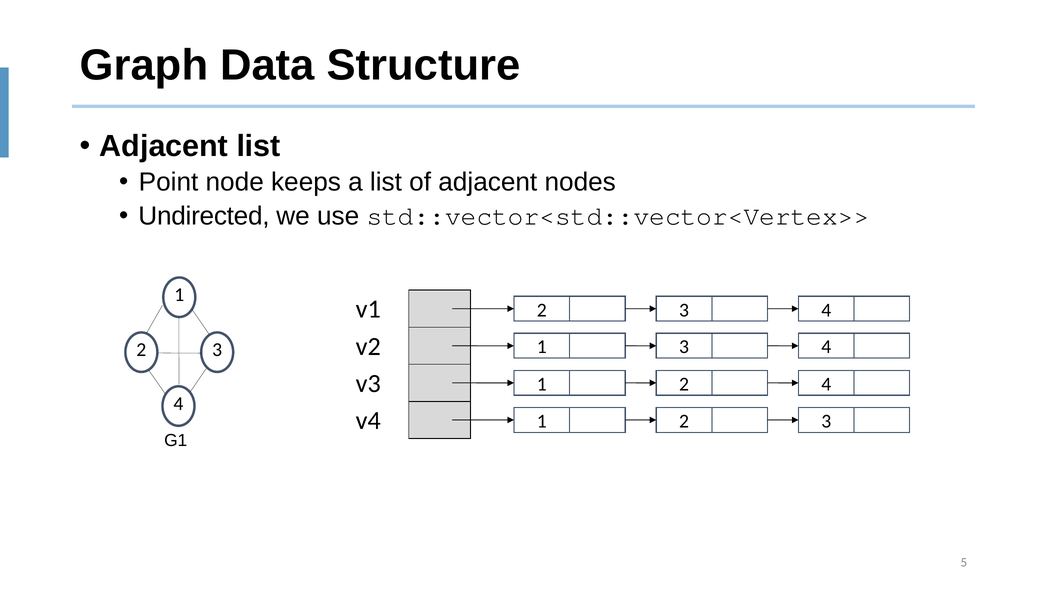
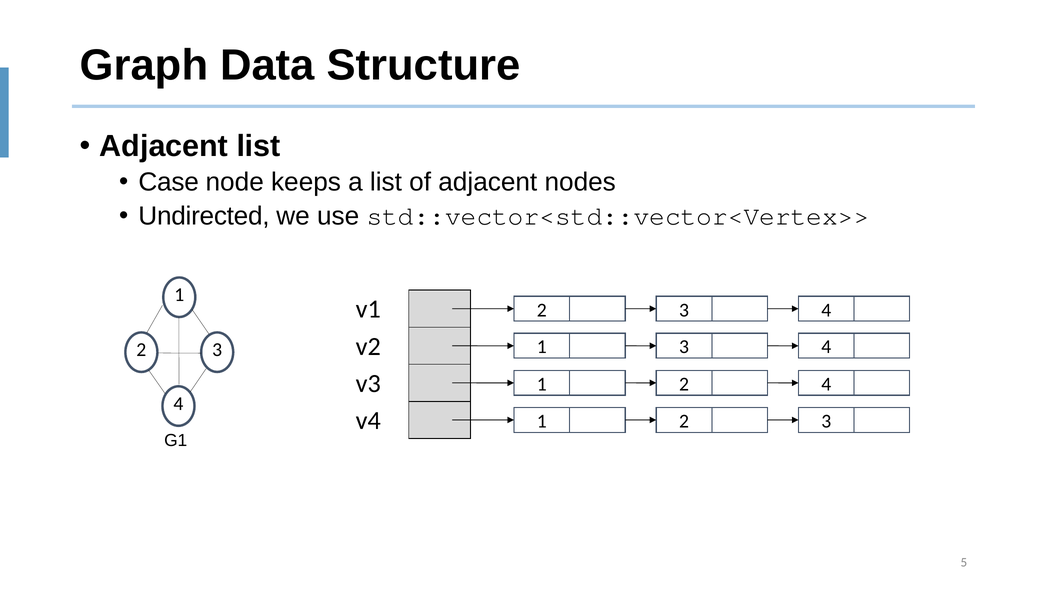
Point: Point -> Case
